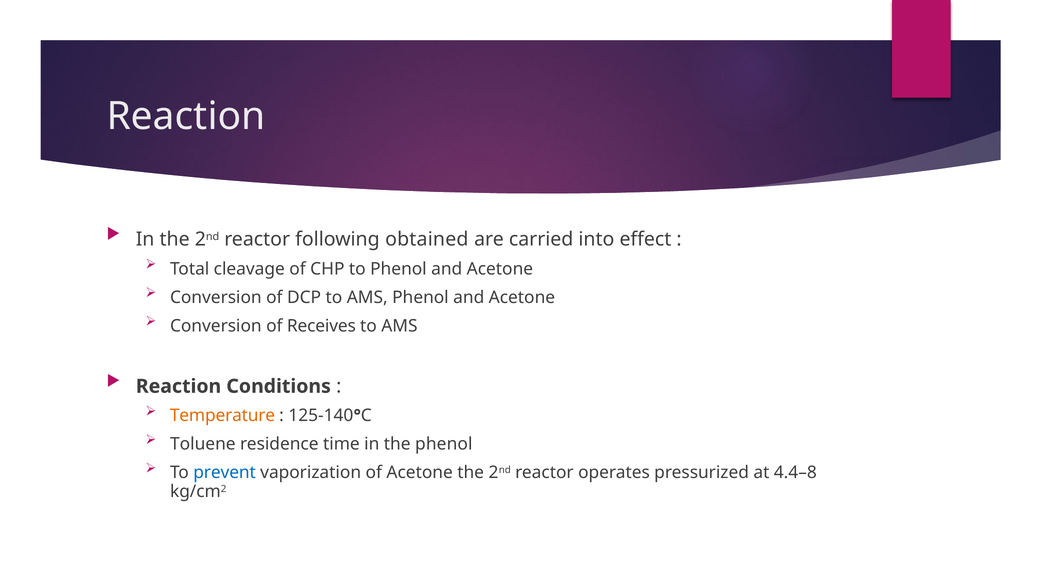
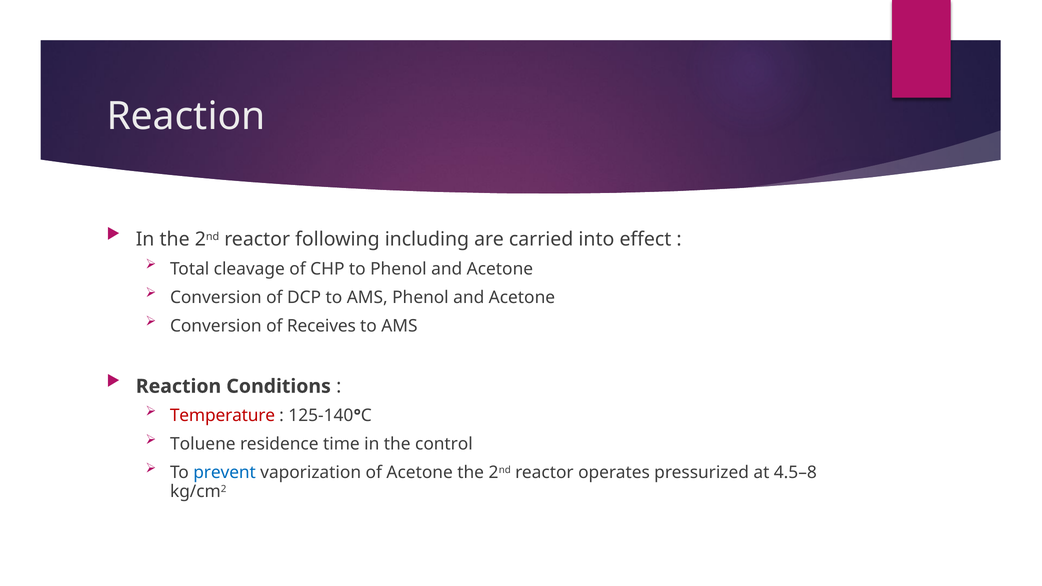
obtained: obtained -> including
Temperature colour: orange -> red
the phenol: phenol -> control
4.4–8: 4.4–8 -> 4.5–8
